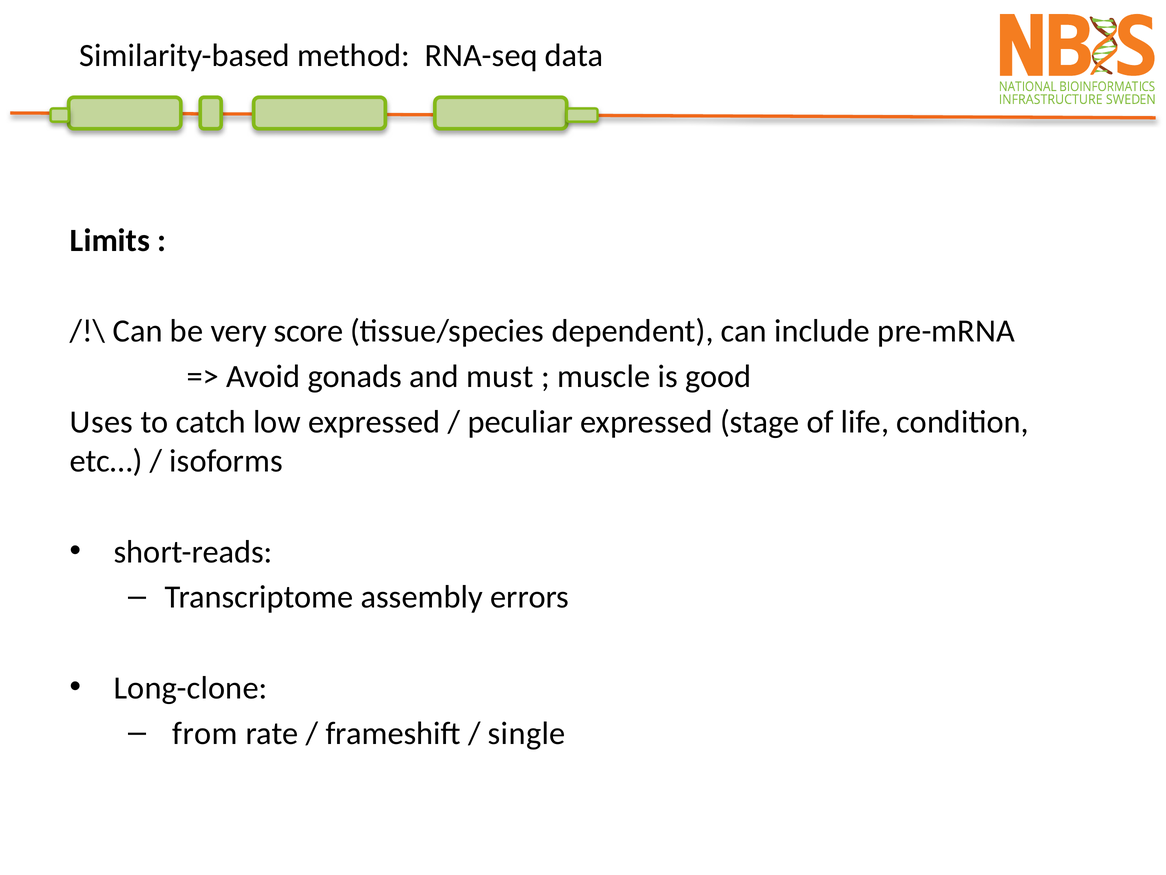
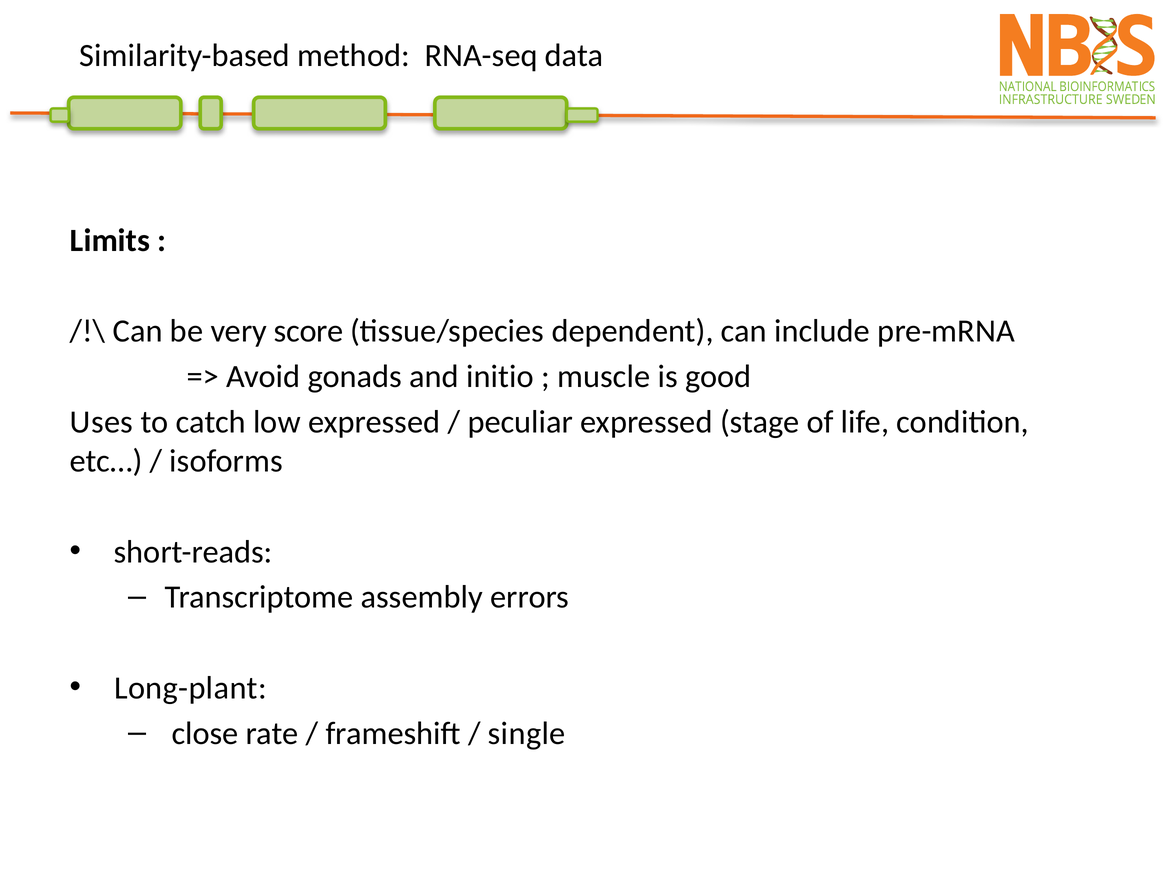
must: must -> initio
Long-clone: Long-clone -> Long-plant
from: from -> close
